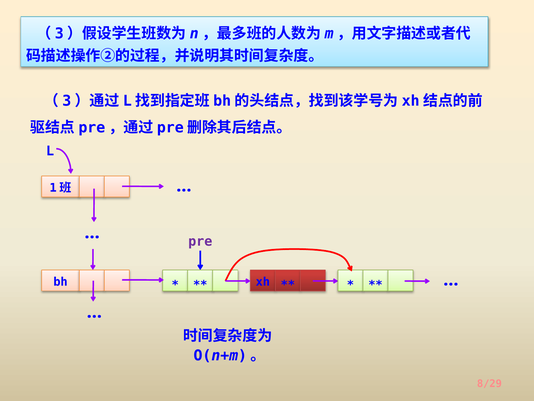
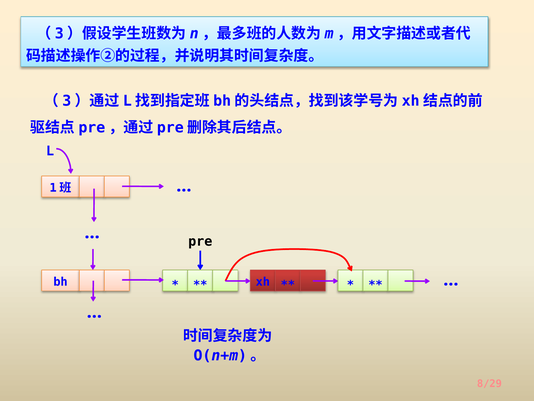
pre colour: purple -> black
